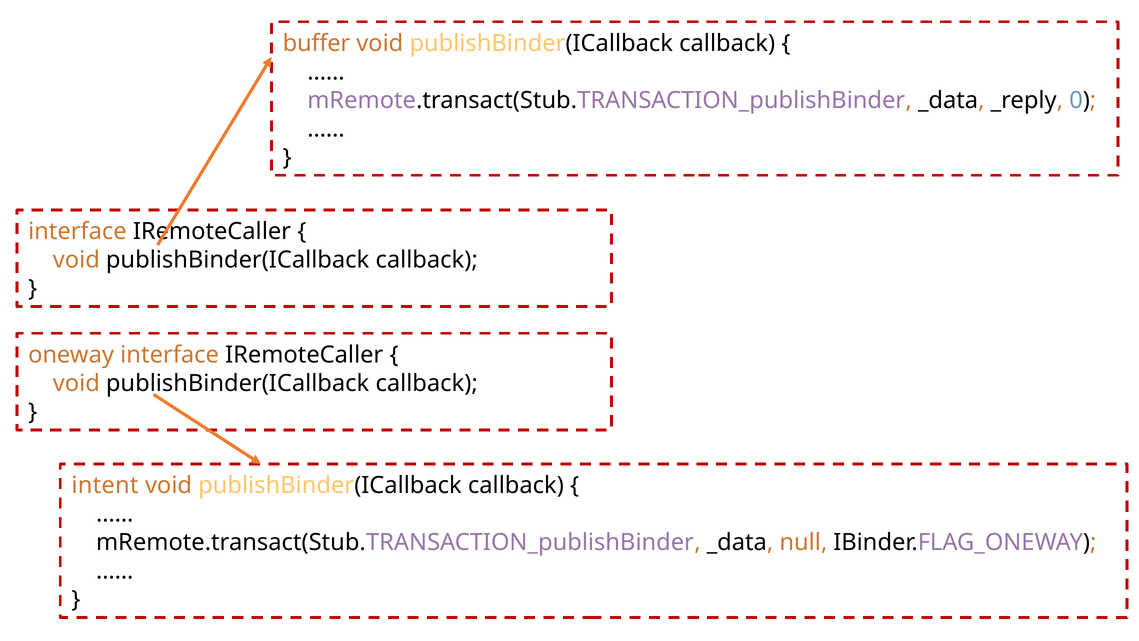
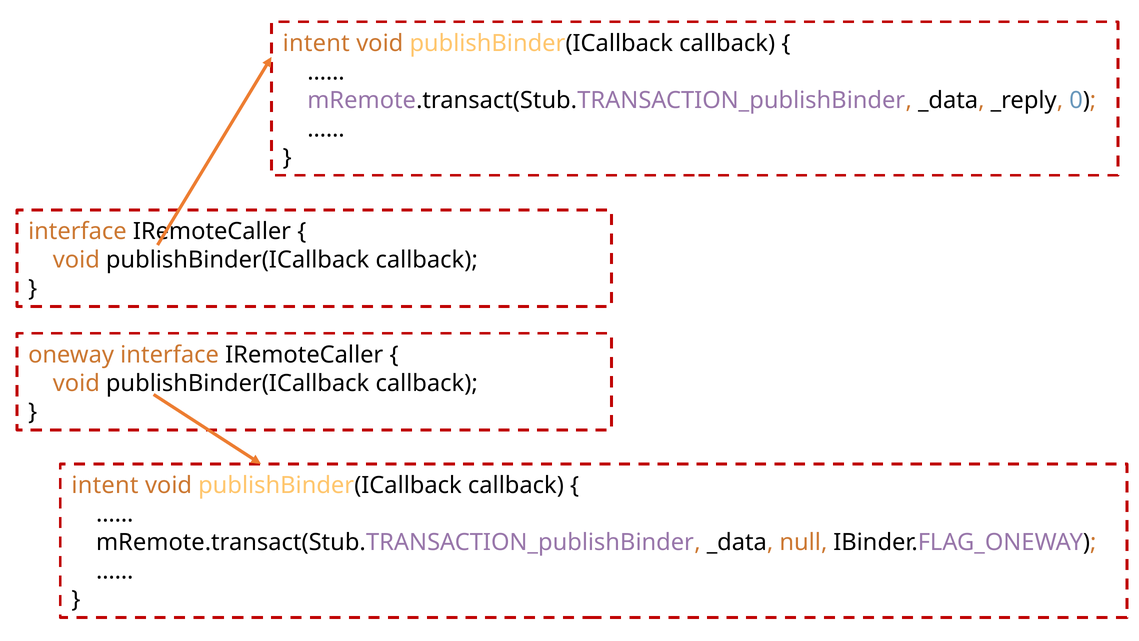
buffer at (316, 43): buffer -> intent
